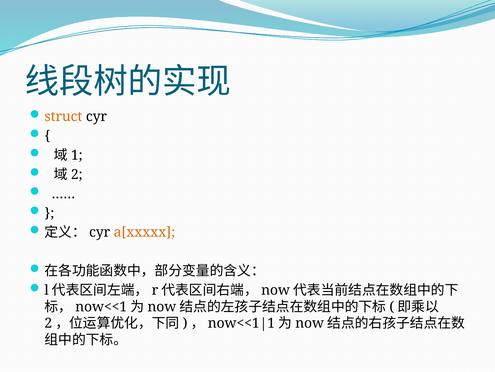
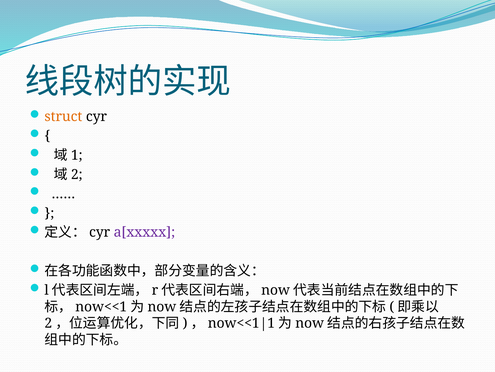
a[xxxxx colour: orange -> purple
